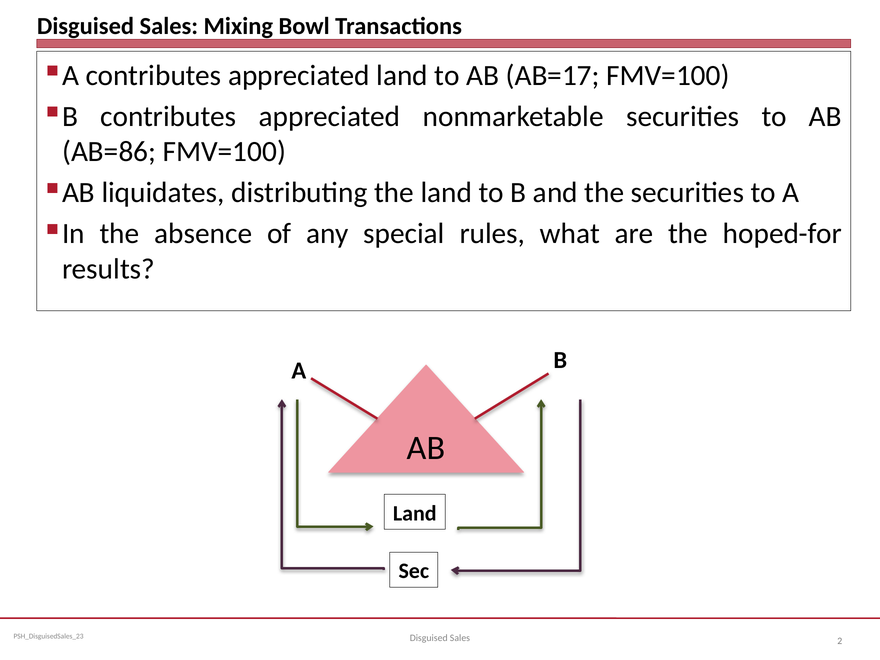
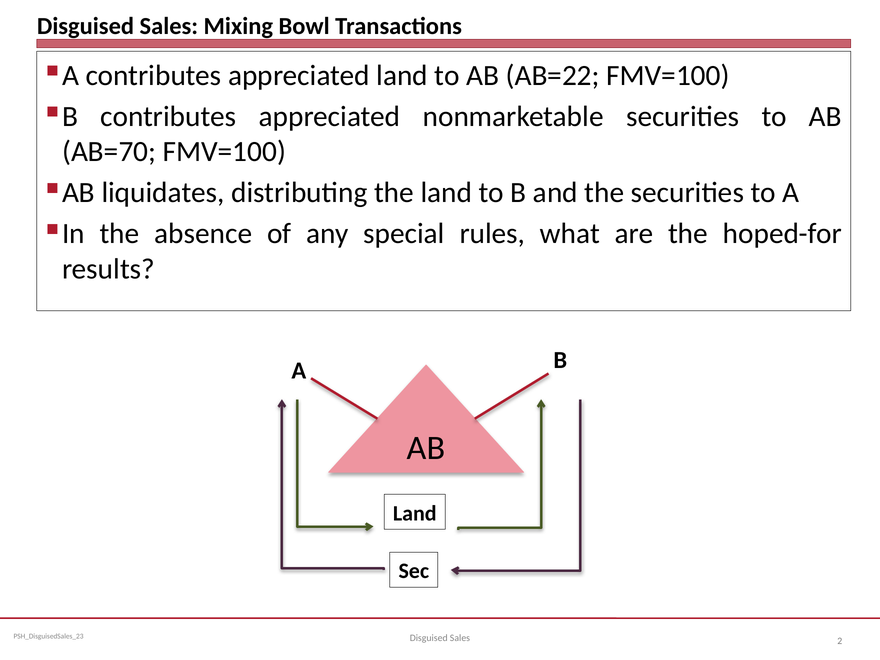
AB=17: AB=17 -> AB=22
AB=86: AB=86 -> AB=70
